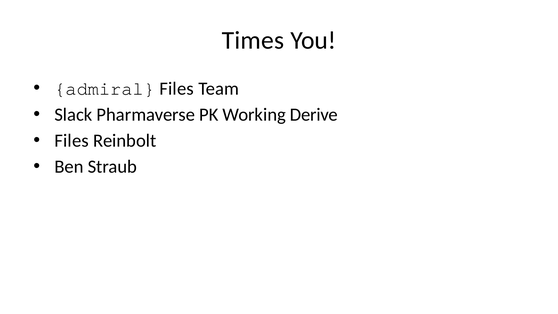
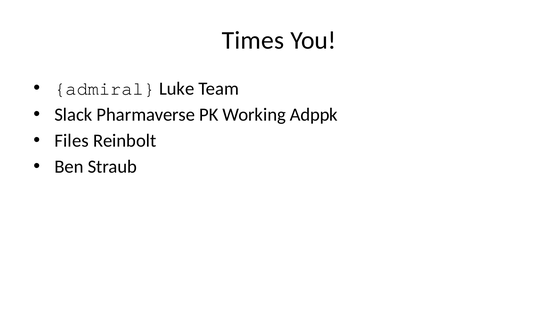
admiral Files: Files -> Luke
Derive: Derive -> Adppk
